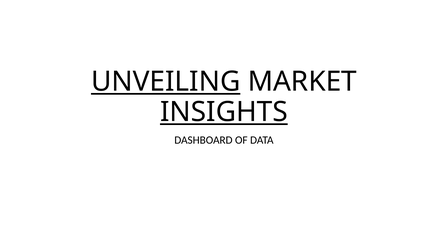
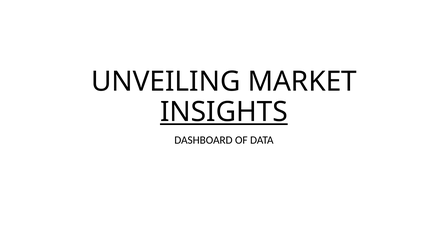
UNVEILING underline: present -> none
